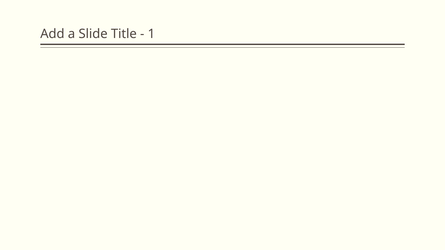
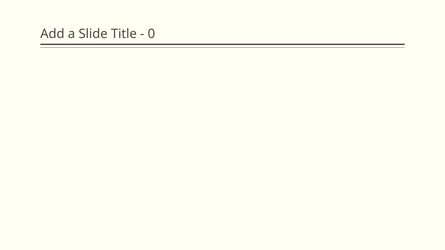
1: 1 -> 0
